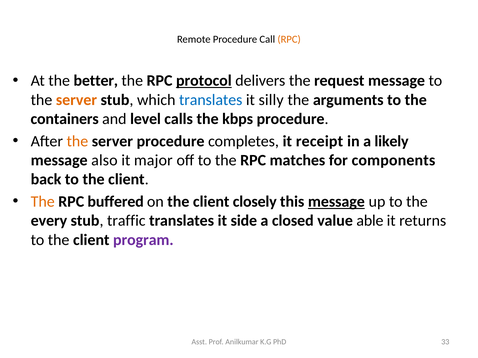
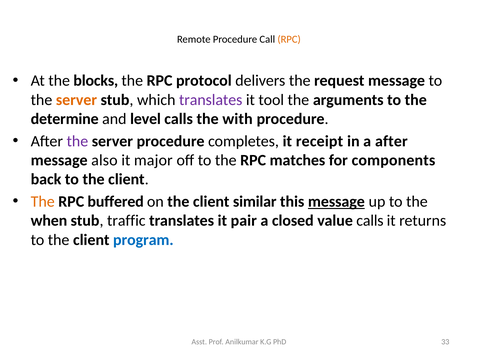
better: better -> blocks
protocol underline: present -> none
translates at (211, 100) colour: blue -> purple
silly: silly -> tool
containers: containers -> determine
kbps: kbps -> with
the at (77, 141) colour: orange -> purple
a likely: likely -> after
closely: closely -> similar
every: every -> when
side: side -> pair
value able: able -> calls
program colour: purple -> blue
